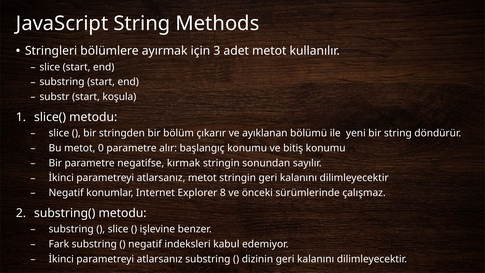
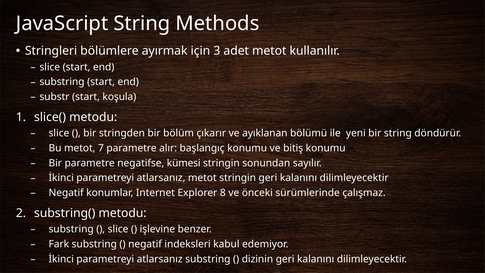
0: 0 -> 7
kırmak: kırmak -> kümesi
